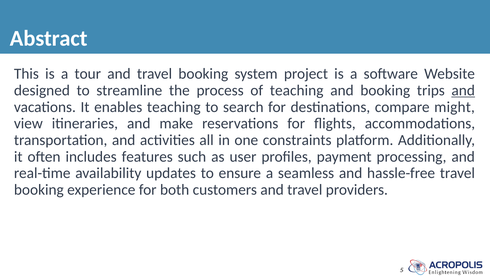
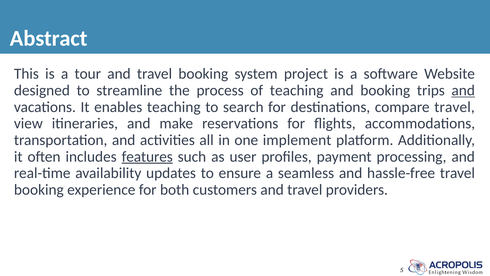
compare might: might -> travel
constraints: constraints -> implement
features underline: none -> present
